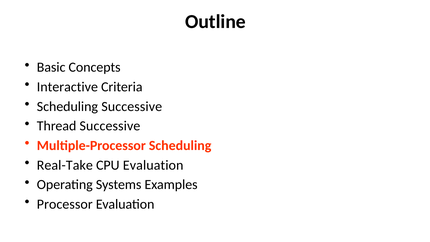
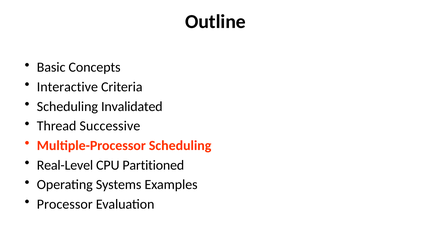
Scheduling Successive: Successive -> Invalidated
Real-Take: Real-Take -> Real-Level
CPU Evaluation: Evaluation -> Partitioned
